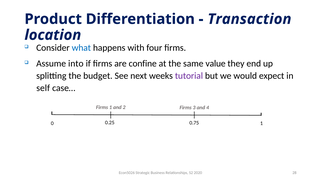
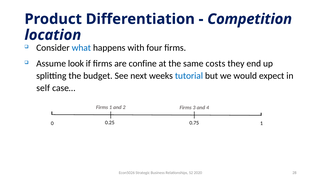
Transaction: Transaction -> Competition
into: into -> look
value: value -> costs
tutorial colour: purple -> blue
